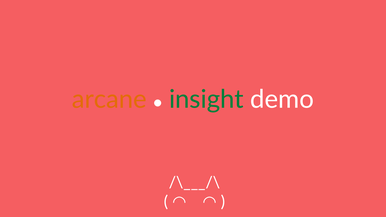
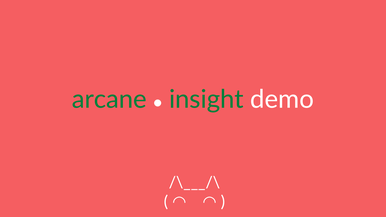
arcane colour: orange -> green
